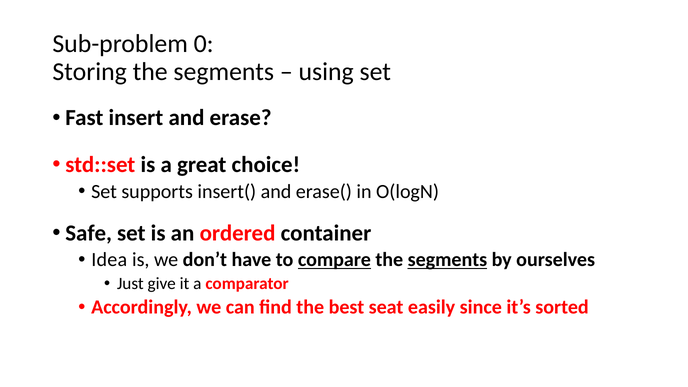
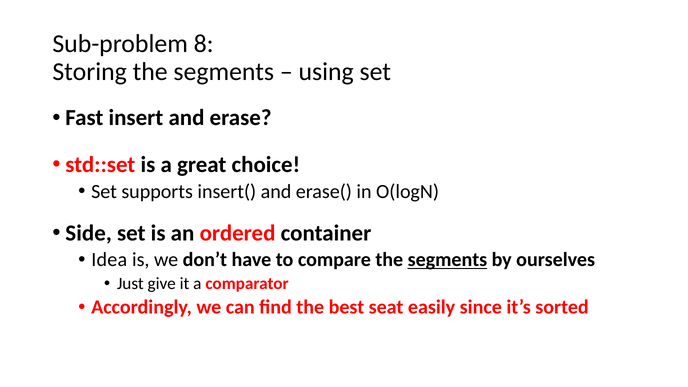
0: 0 -> 8
Safe: Safe -> Side
compare underline: present -> none
